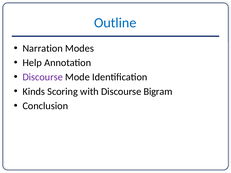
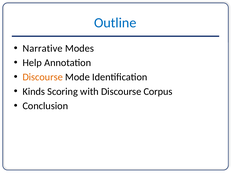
Narration: Narration -> Narrative
Discourse at (43, 77) colour: purple -> orange
Bigram: Bigram -> Corpus
